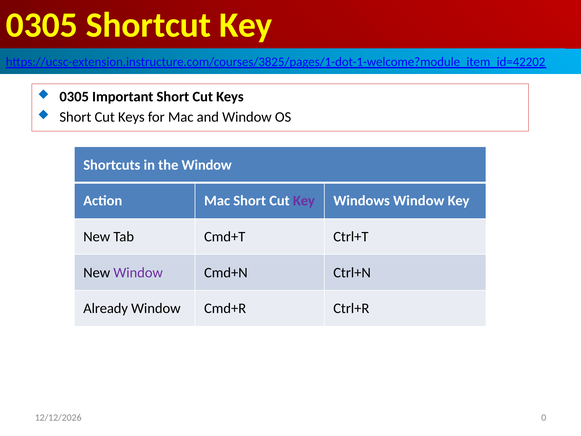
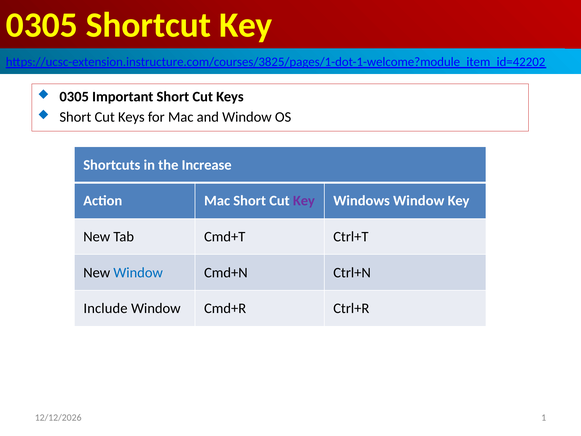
the Window: Window -> Increase
Window at (138, 272) colour: purple -> blue
Already: Already -> Include
0: 0 -> 1
